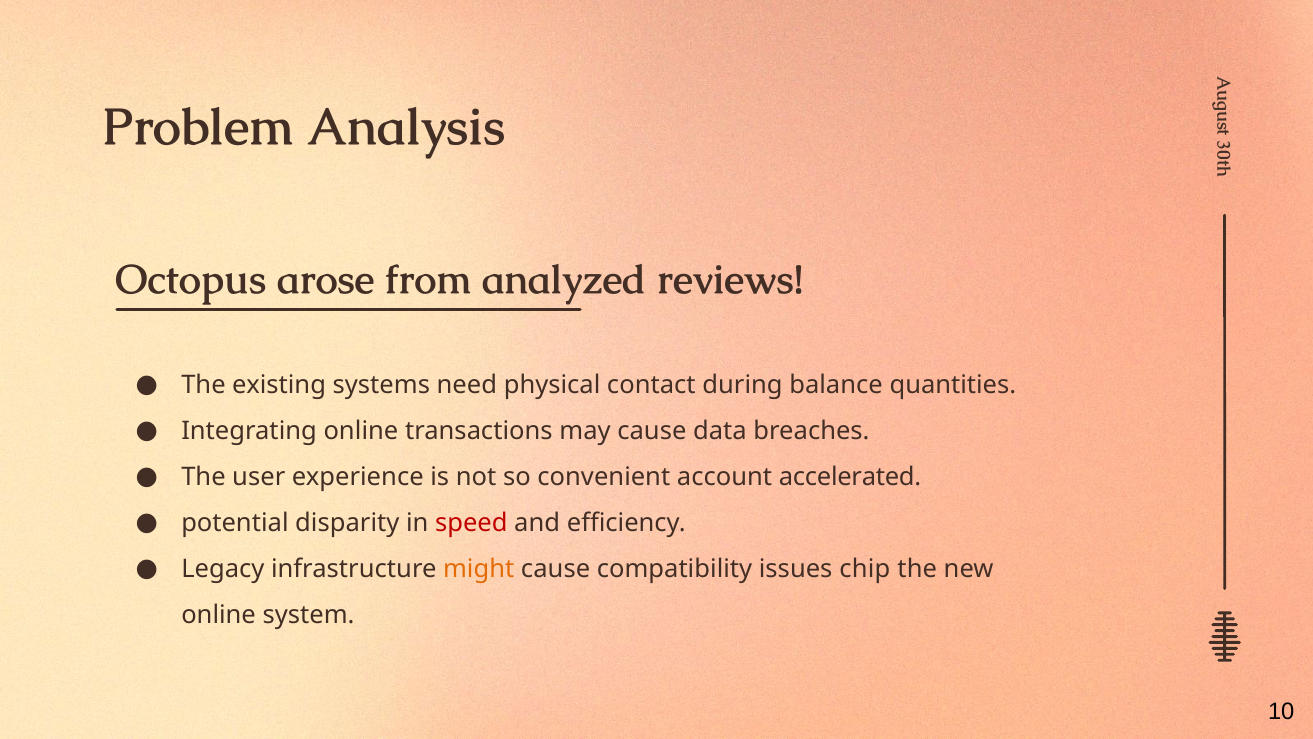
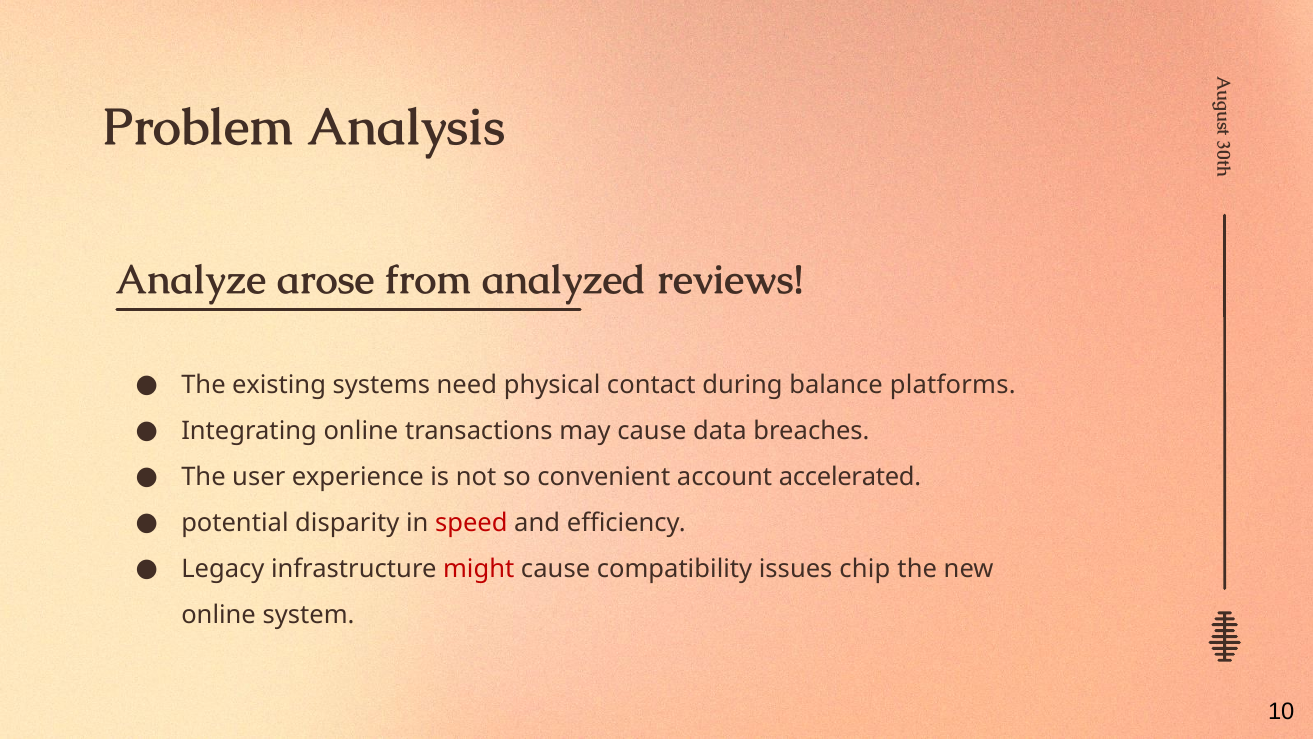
Octopus: Octopus -> Analyze
quantities: quantities -> platforms
might colour: orange -> red
